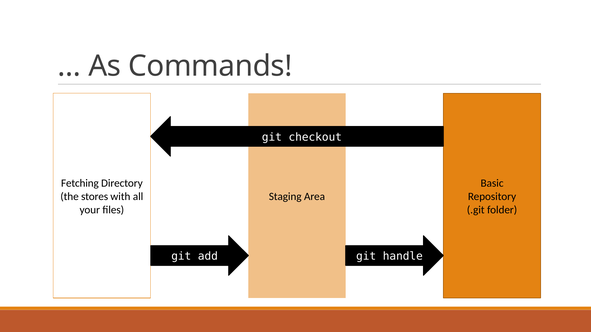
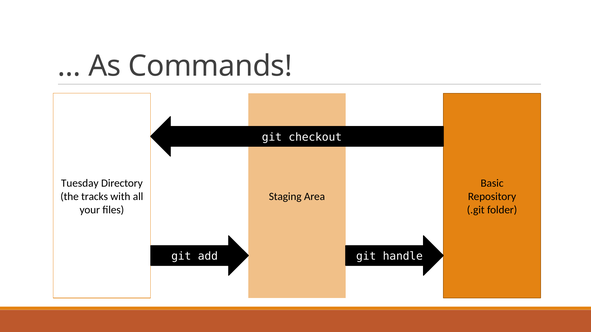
Fetching: Fetching -> Tuesday
stores: stores -> tracks
